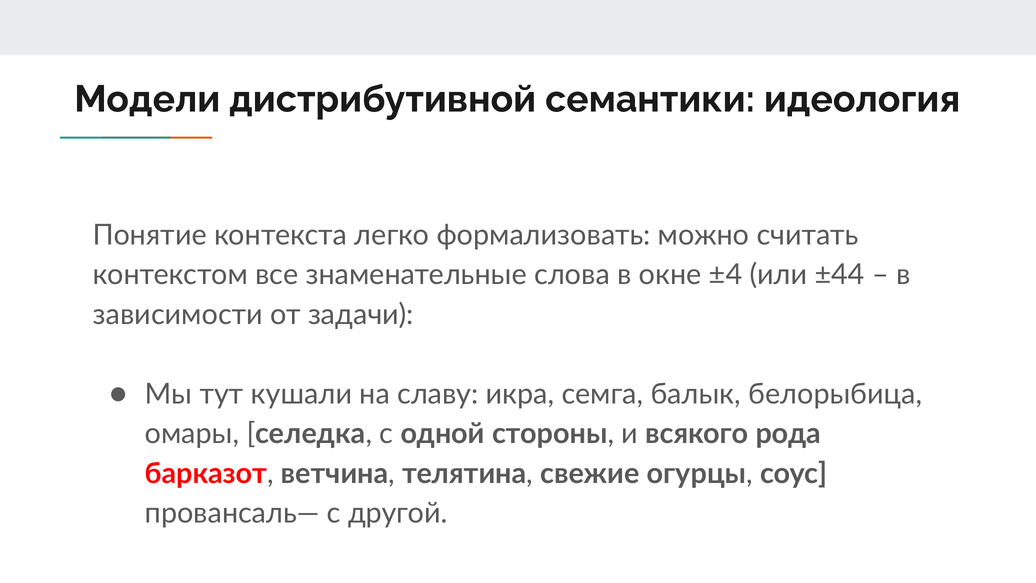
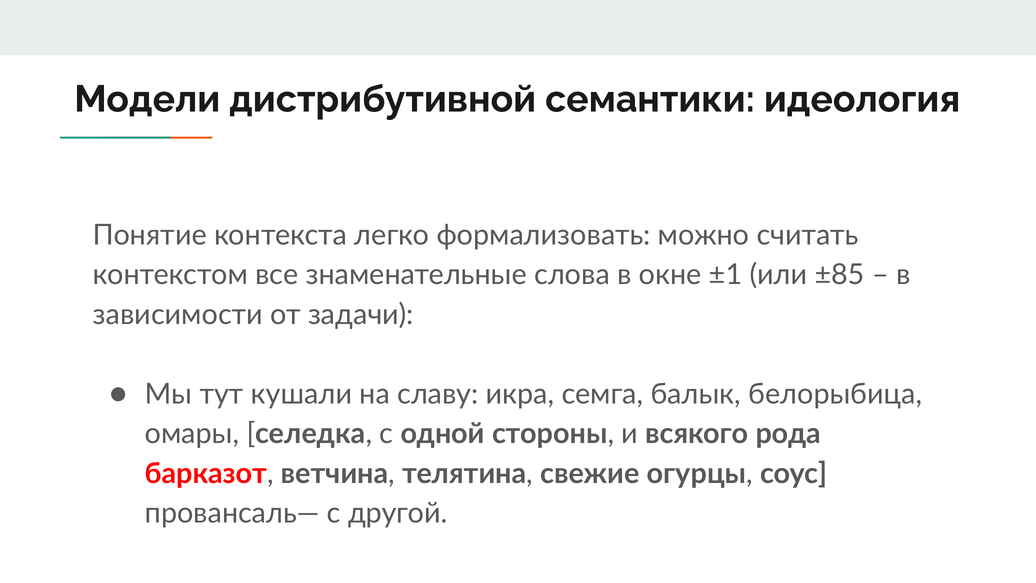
±4: ±4 -> ±1
±44: ±44 -> ±85
